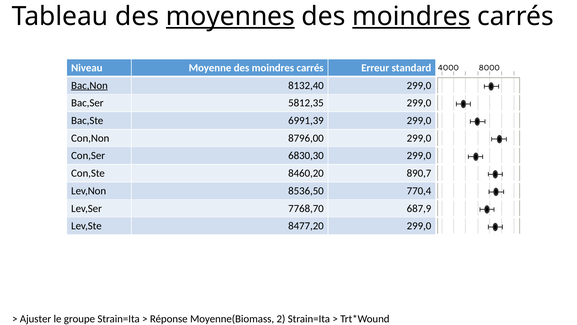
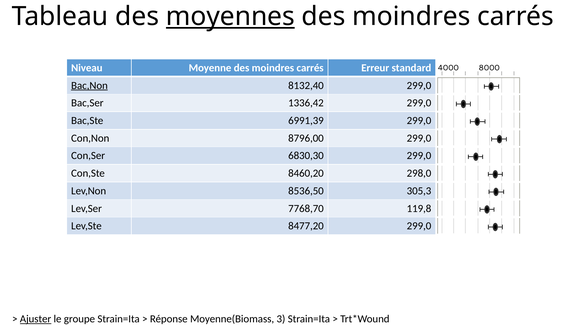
moindres at (411, 16) underline: present -> none
5812,35: 5812,35 -> 1336,42
890,7: 890,7 -> 298,0
770,4: 770,4 -> 305,3
687,9: 687,9 -> 119,8
Ajuster underline: none -> present
2: 2 -> 3
